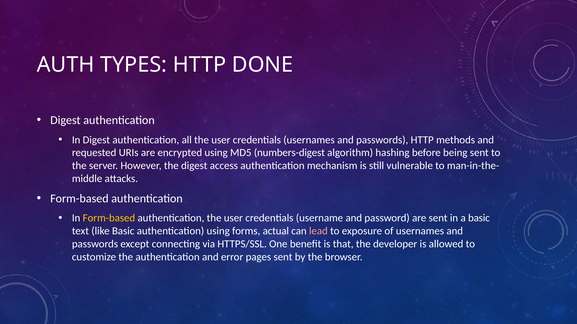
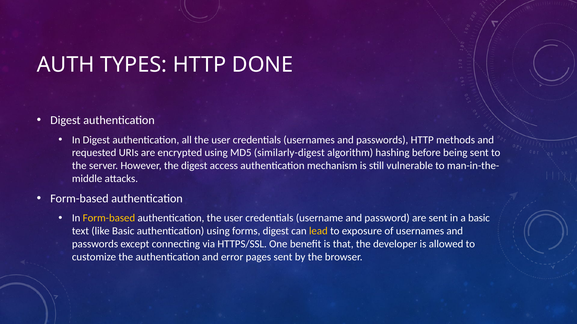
numbers-digest: numbers-digest -> similarly-digest
forms actual: actual -> digest
lead colour: pink -> yellow
